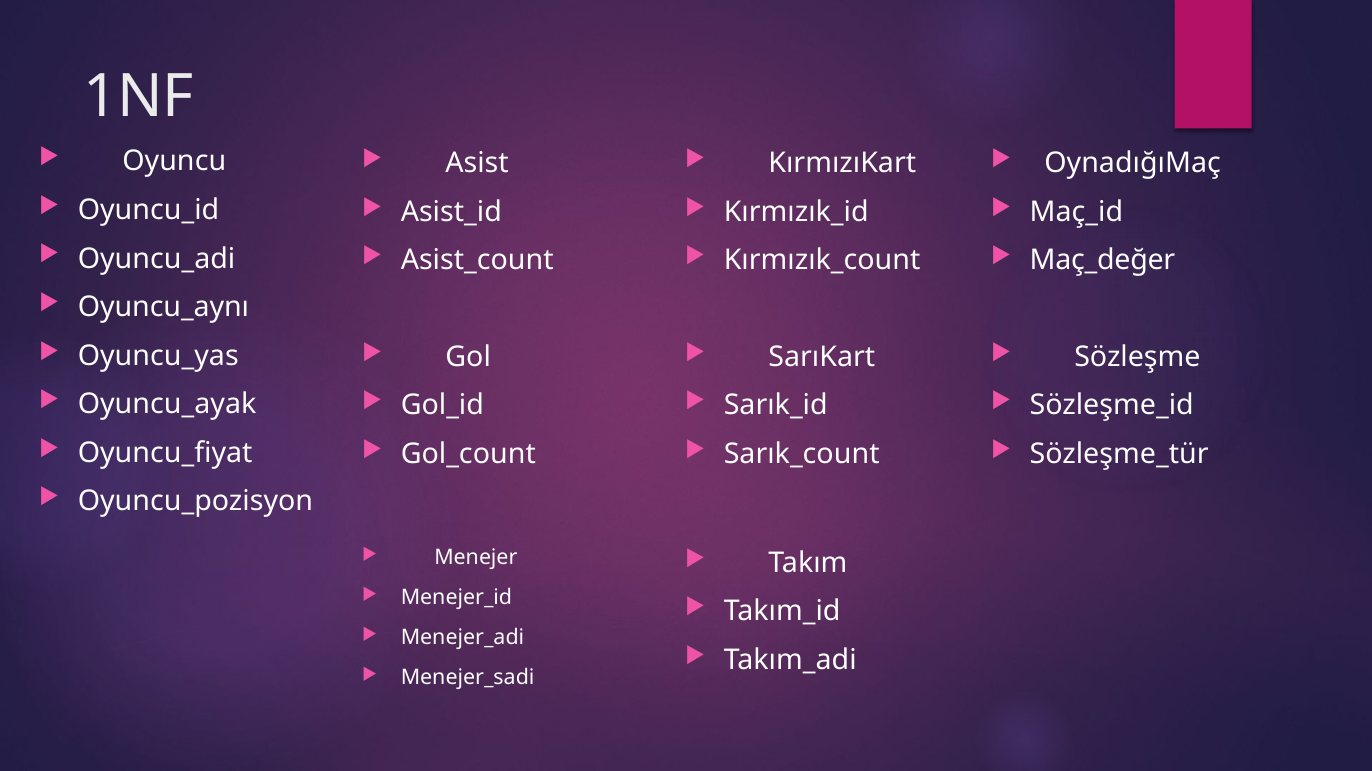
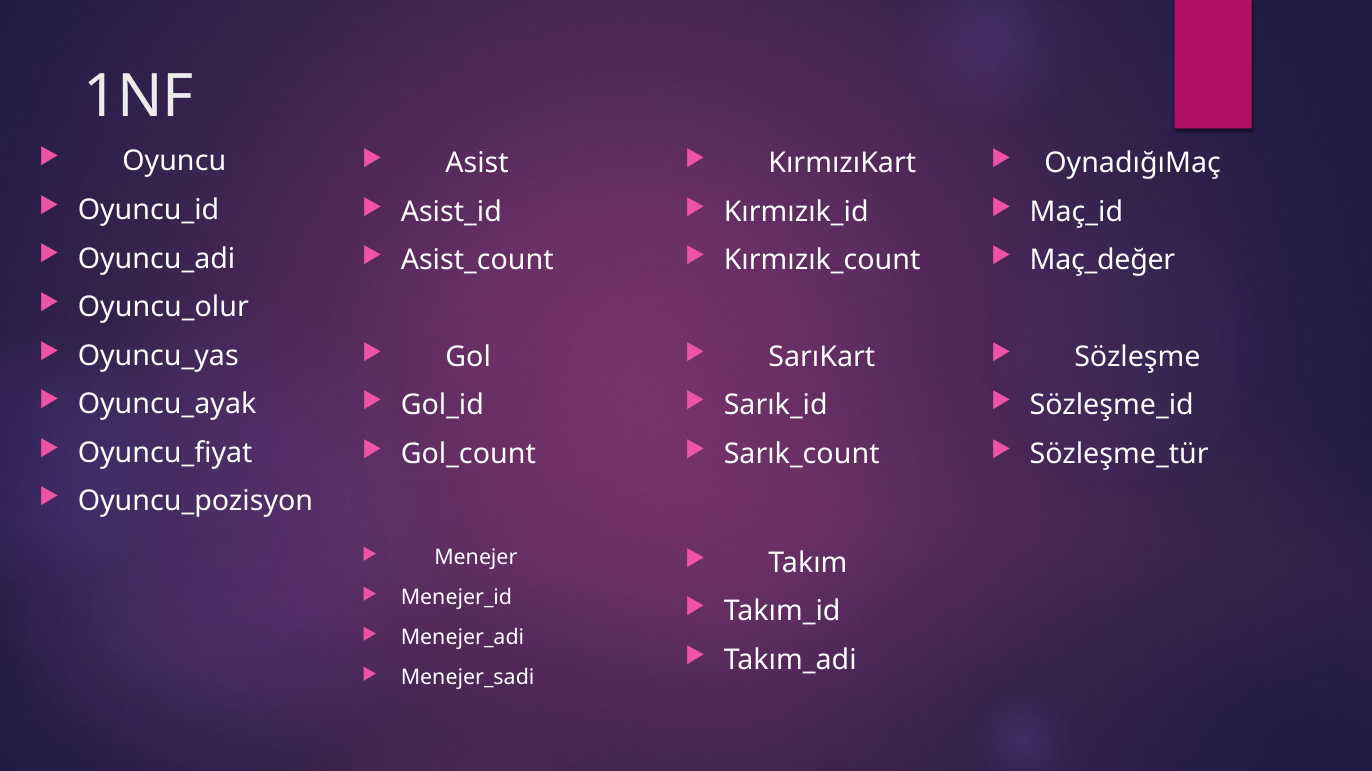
Oyuncu_aynı: Oyuncu_aynı -> Oyuncu_olur
